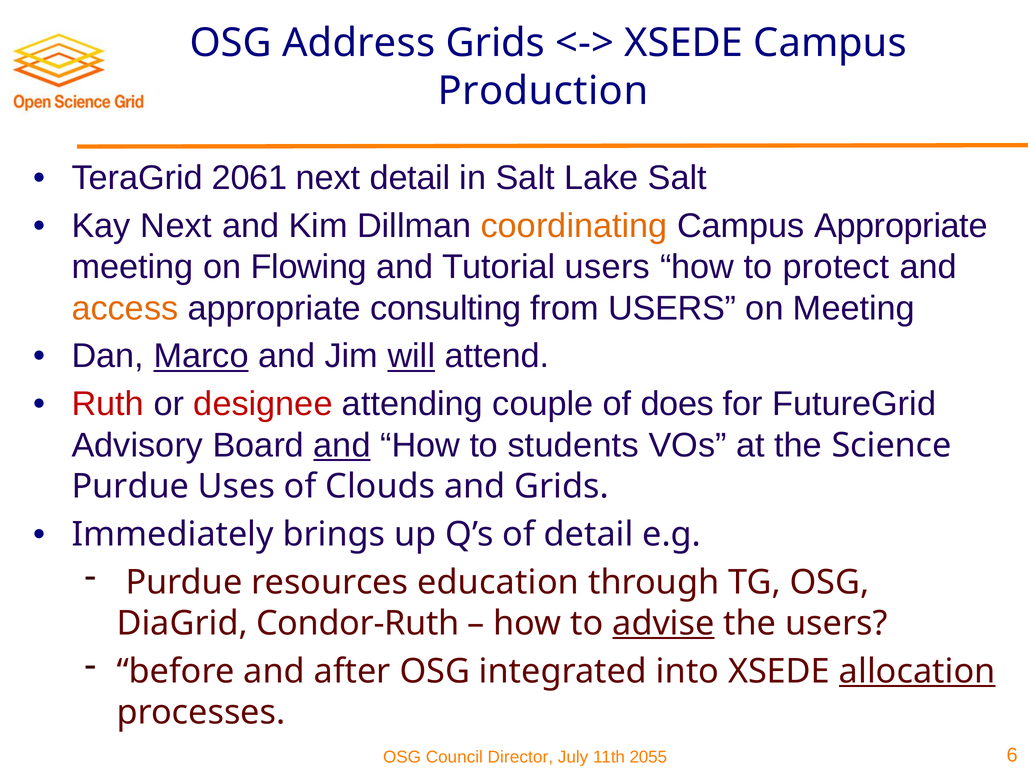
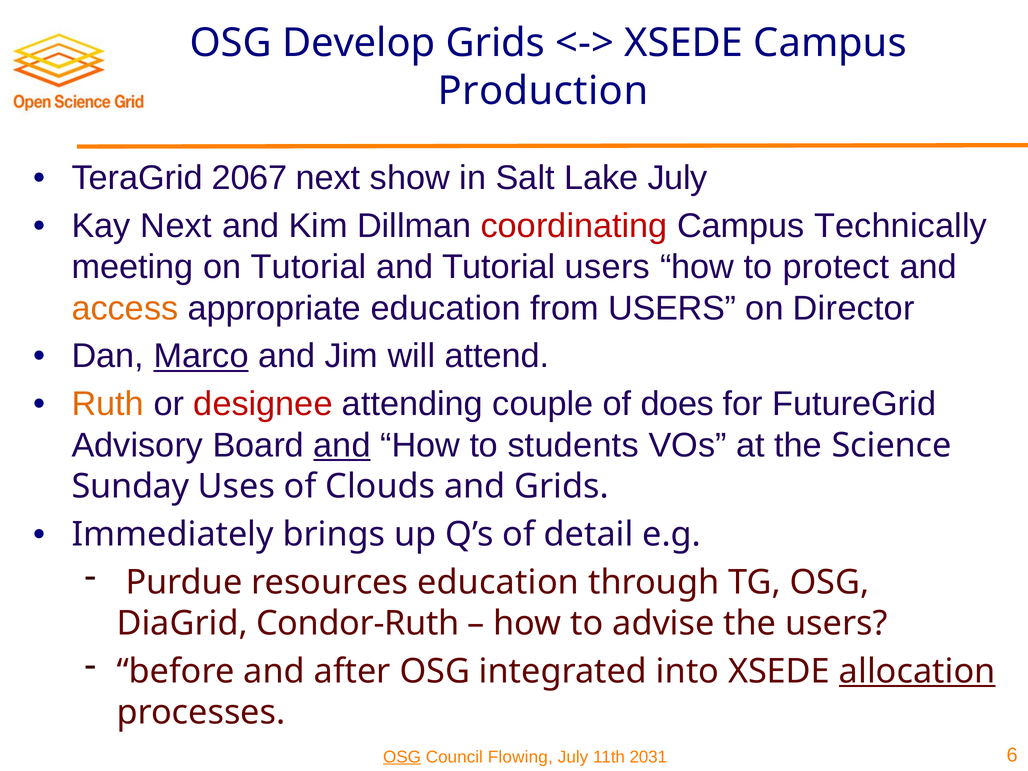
Address: Address -> Develop
2061: 2061 -> 2067
next detail: detail -> show
Lake Salt: Salt -> July
coordinating colour: orange -> red
Campus Appropriate: Appropriate -> Technically
on Flowing: Flowing -> Tutorial
appropriate consulting: consulting -> education
on Meeting: Meeting -> Director
will underline: present -> none
Ruth colour: red -> orange
Purdue at (130, 486): Purdue -> Sunday
advise underline: present -> none
OSG at (402, 757) underline: none -> present
Director: Director -> Flowing
2055: 2055 -> 2031
